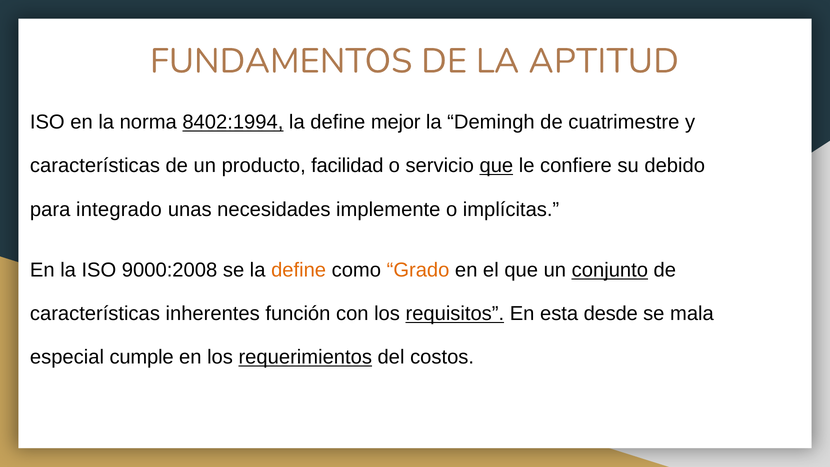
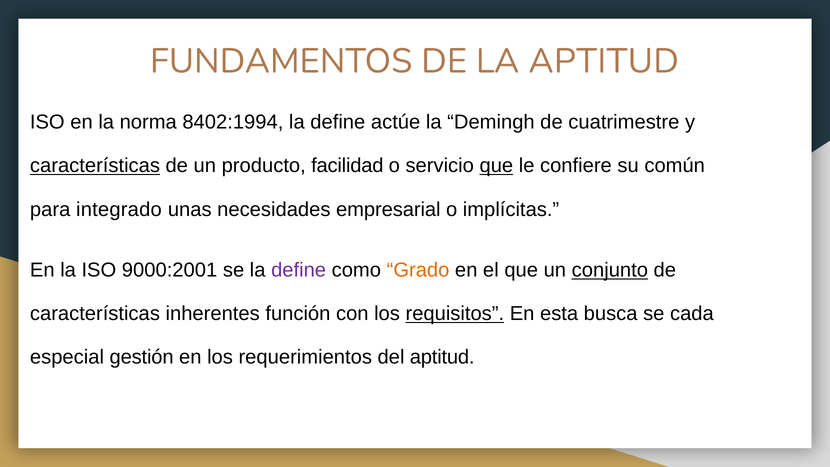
8402:1994 underline: present -> none
mejor: mejor -> actúe
características at (95, 166) underline: none -> present
debido: debido -> común
implemente: implemente -> empresarial
9000:2008: 9000:2008 -> 9000:2001
define at (299, 270) colour: orange -> purple
desde: desde -> busca
mala: mala -> cada
cumple: cumple -> gestión
requerimientos underline: present -> none
del costos: costos -> aptitud
